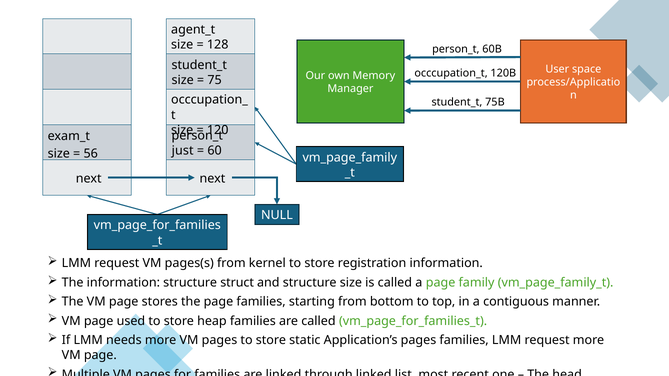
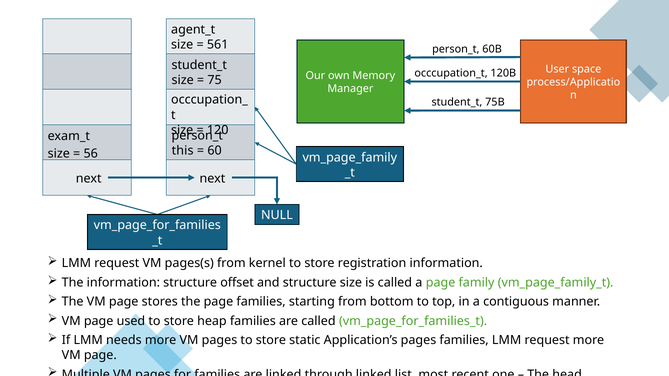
128: 128 -> 561
just: just -> this
struct: struct -> offset
